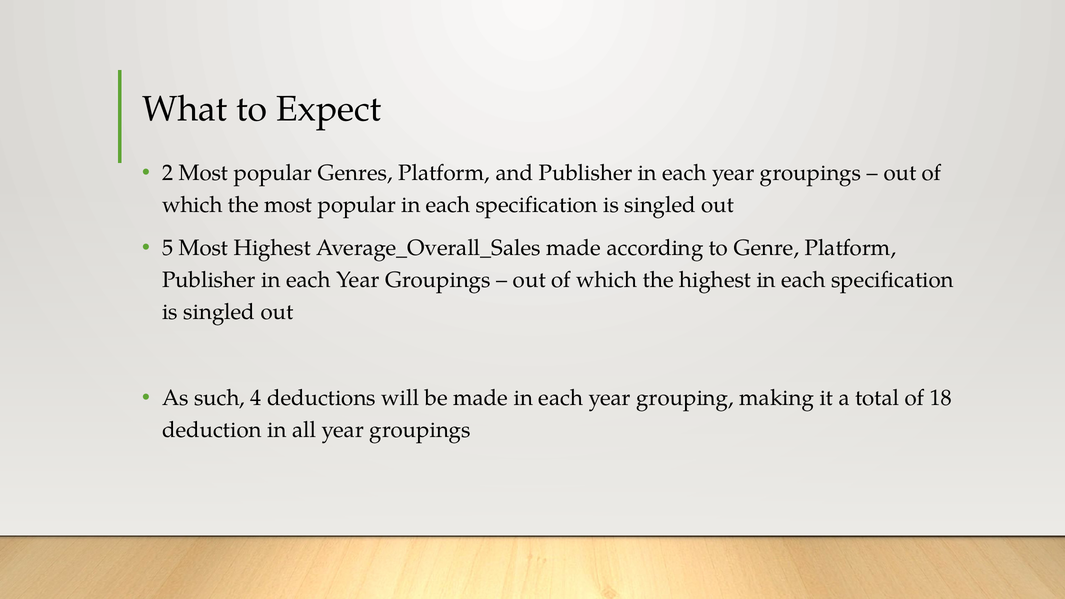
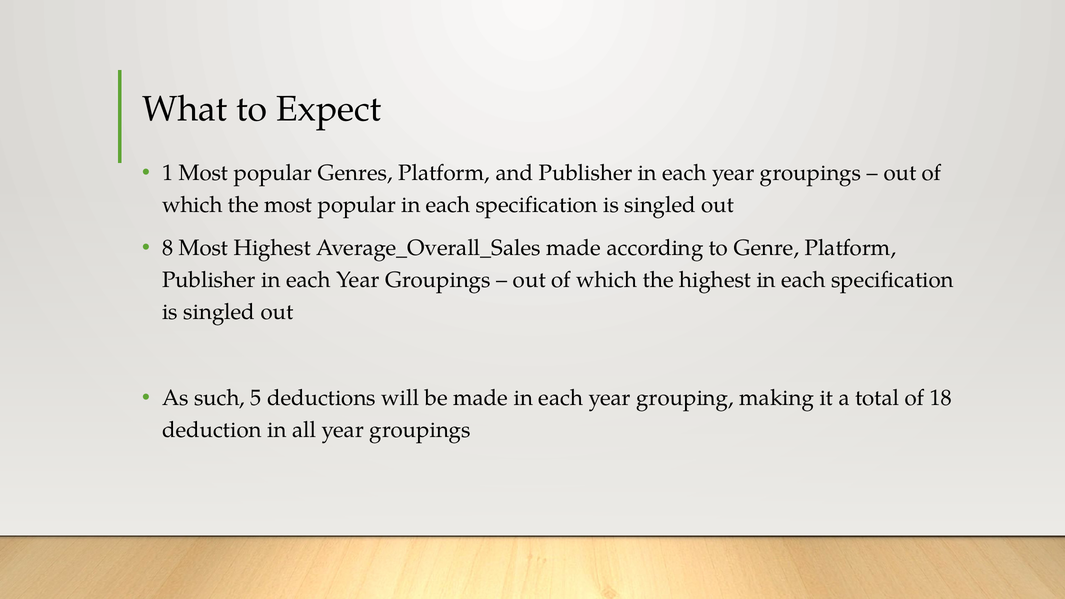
2: 2 -> 1
5: 5 -> 8
4: 4 -> 5
